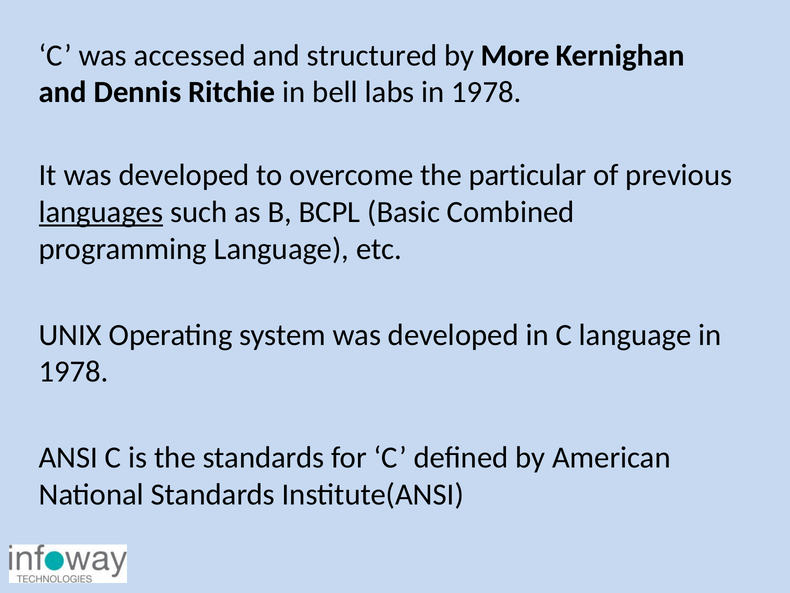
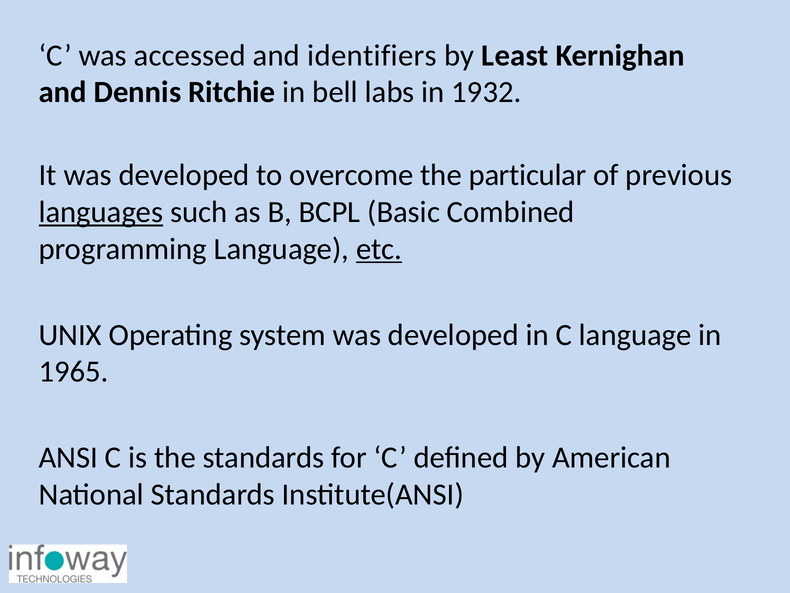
structured: structured -> identifiers
More: More -> Least
labs in 1978: 1978 -> 1932
etc underline: none -> present
1978 at (74, 371): 1978 -> 1965
